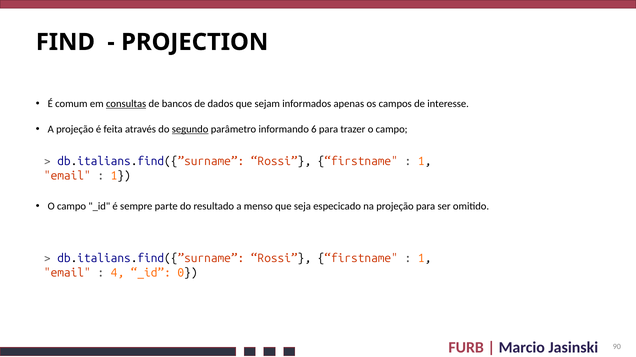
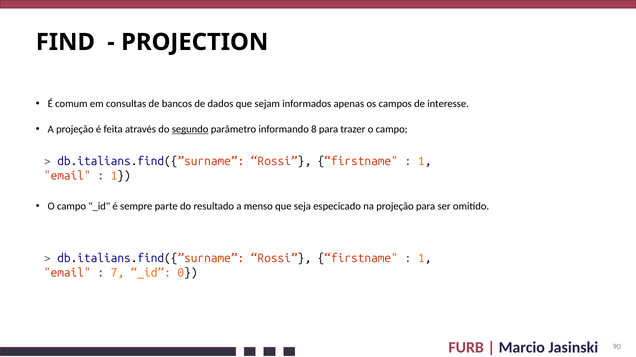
consultas underline: present -> none
6: 6 -> 8
4: 4 -> 7
